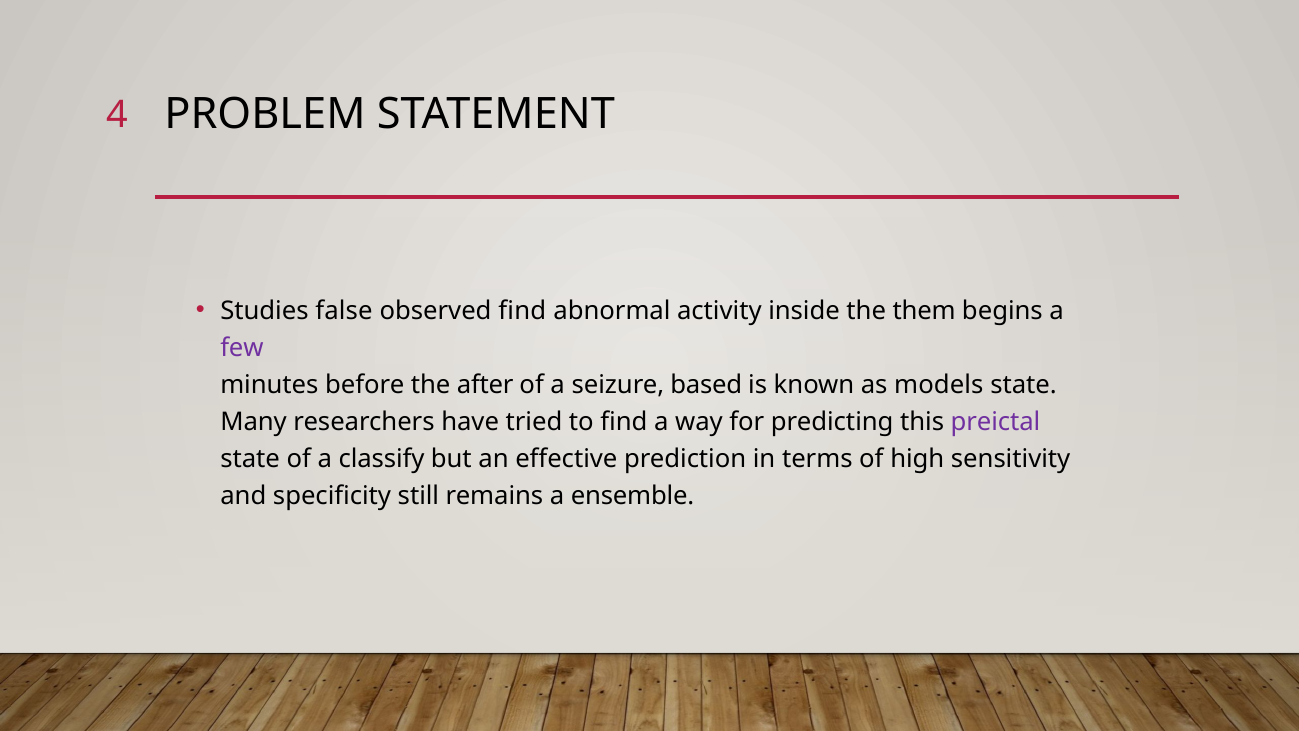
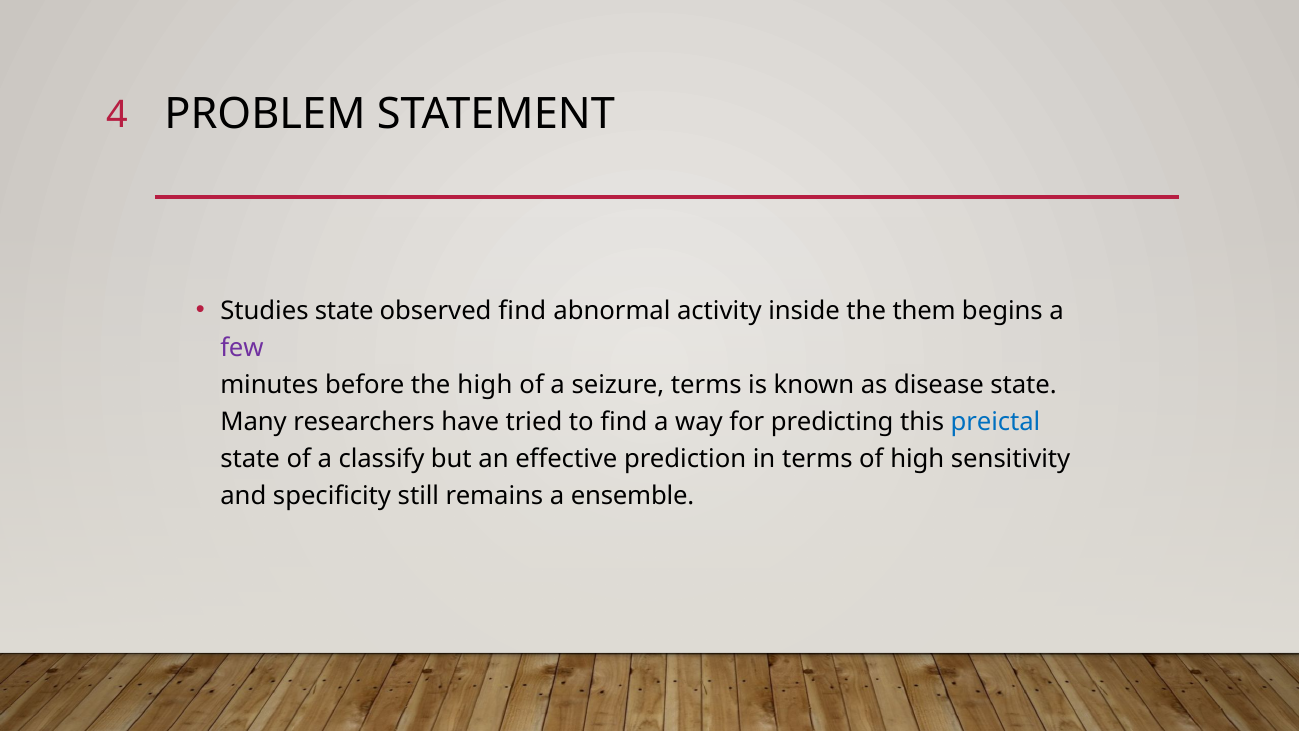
Studies false: false -> state
the after: after -> high
seizure based: based -> terms
models: models -> disease
preictal colour: purple -> blue
